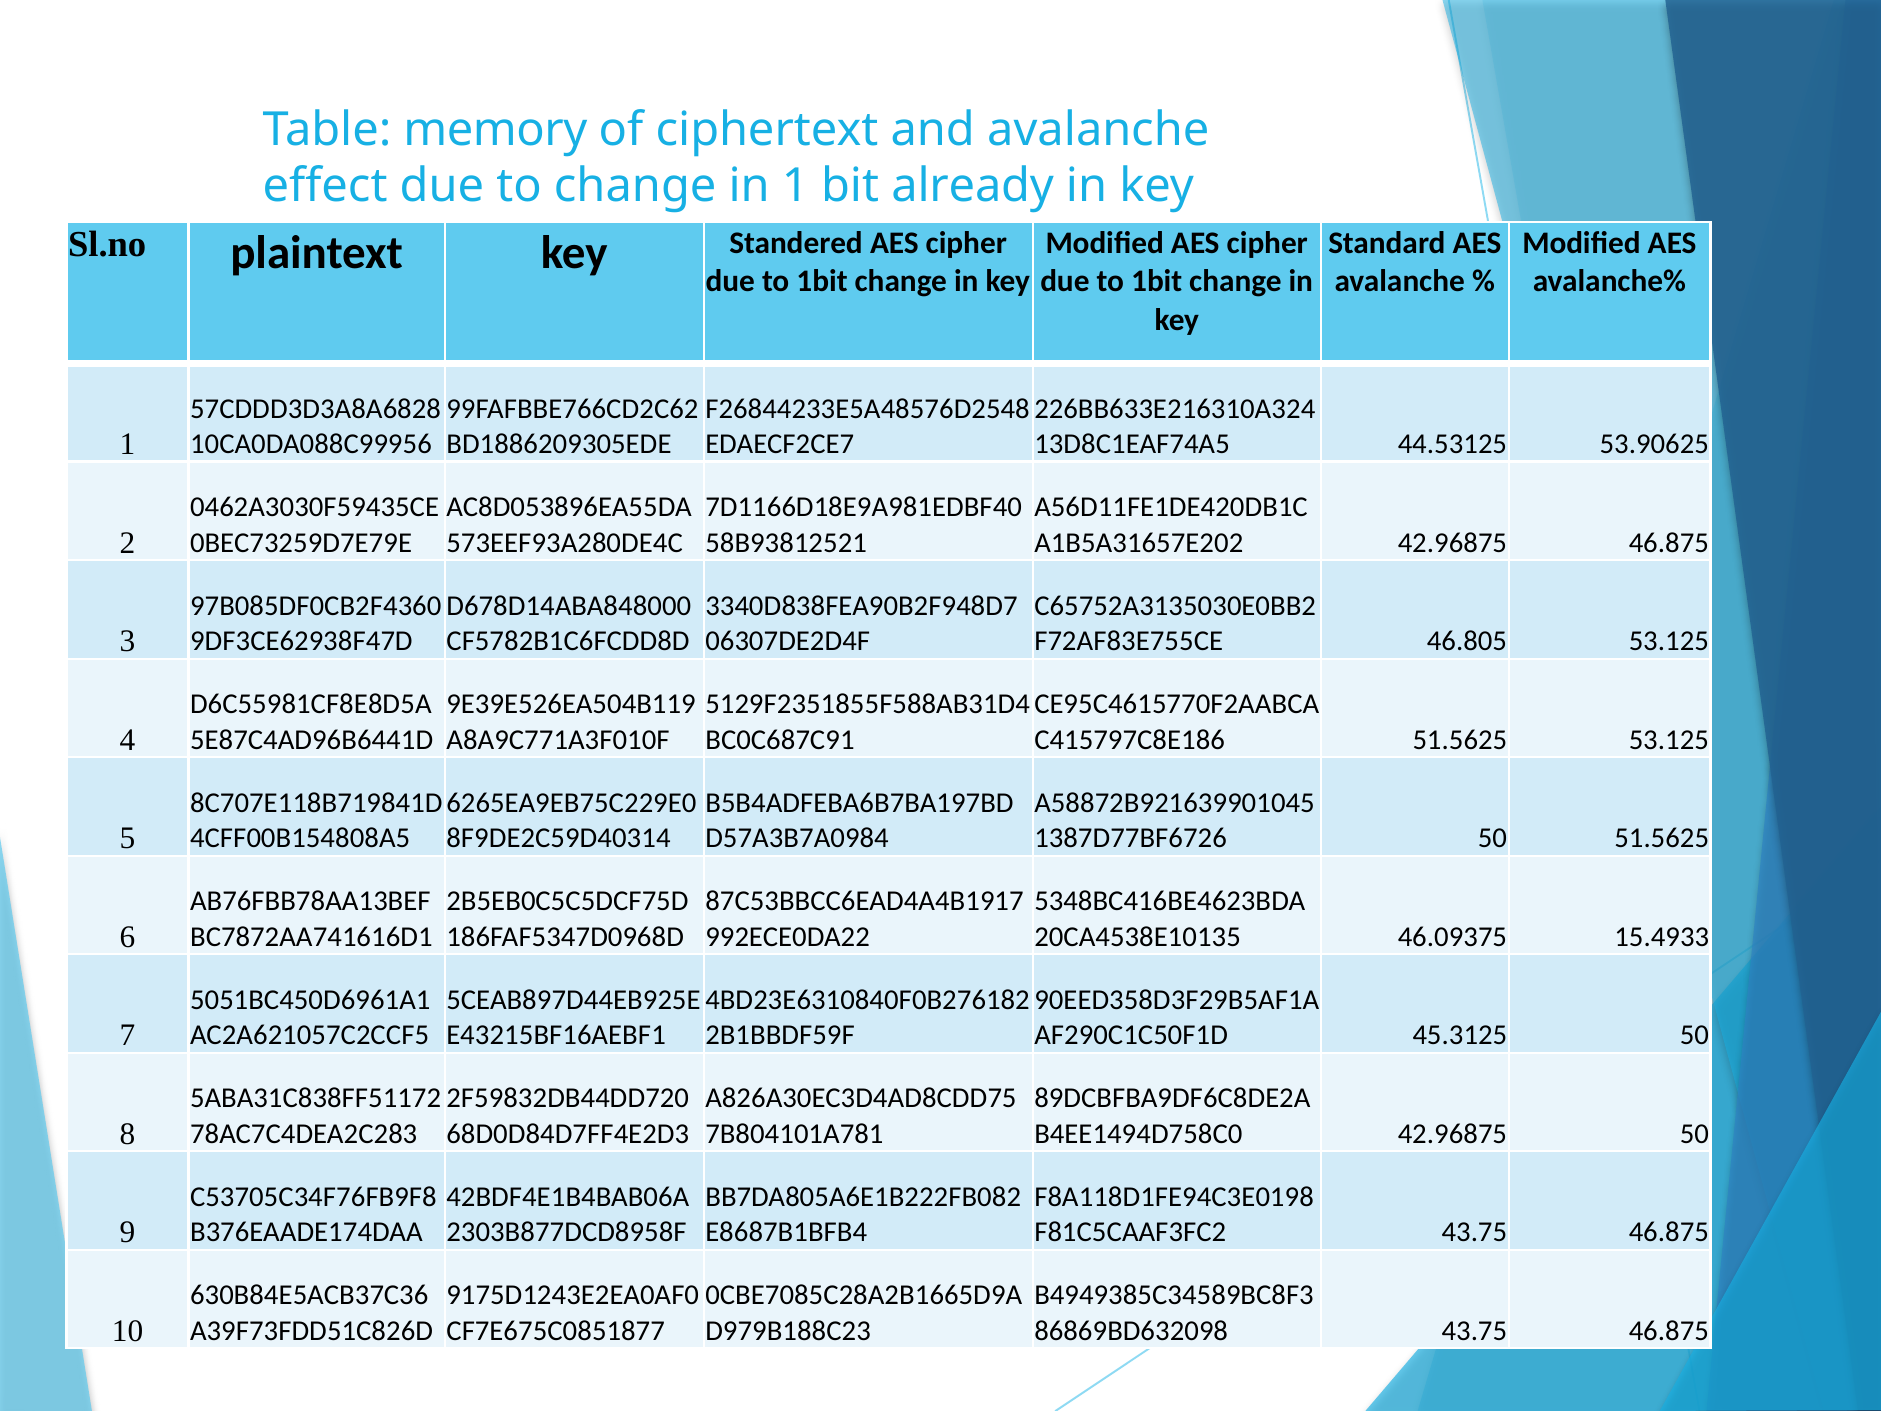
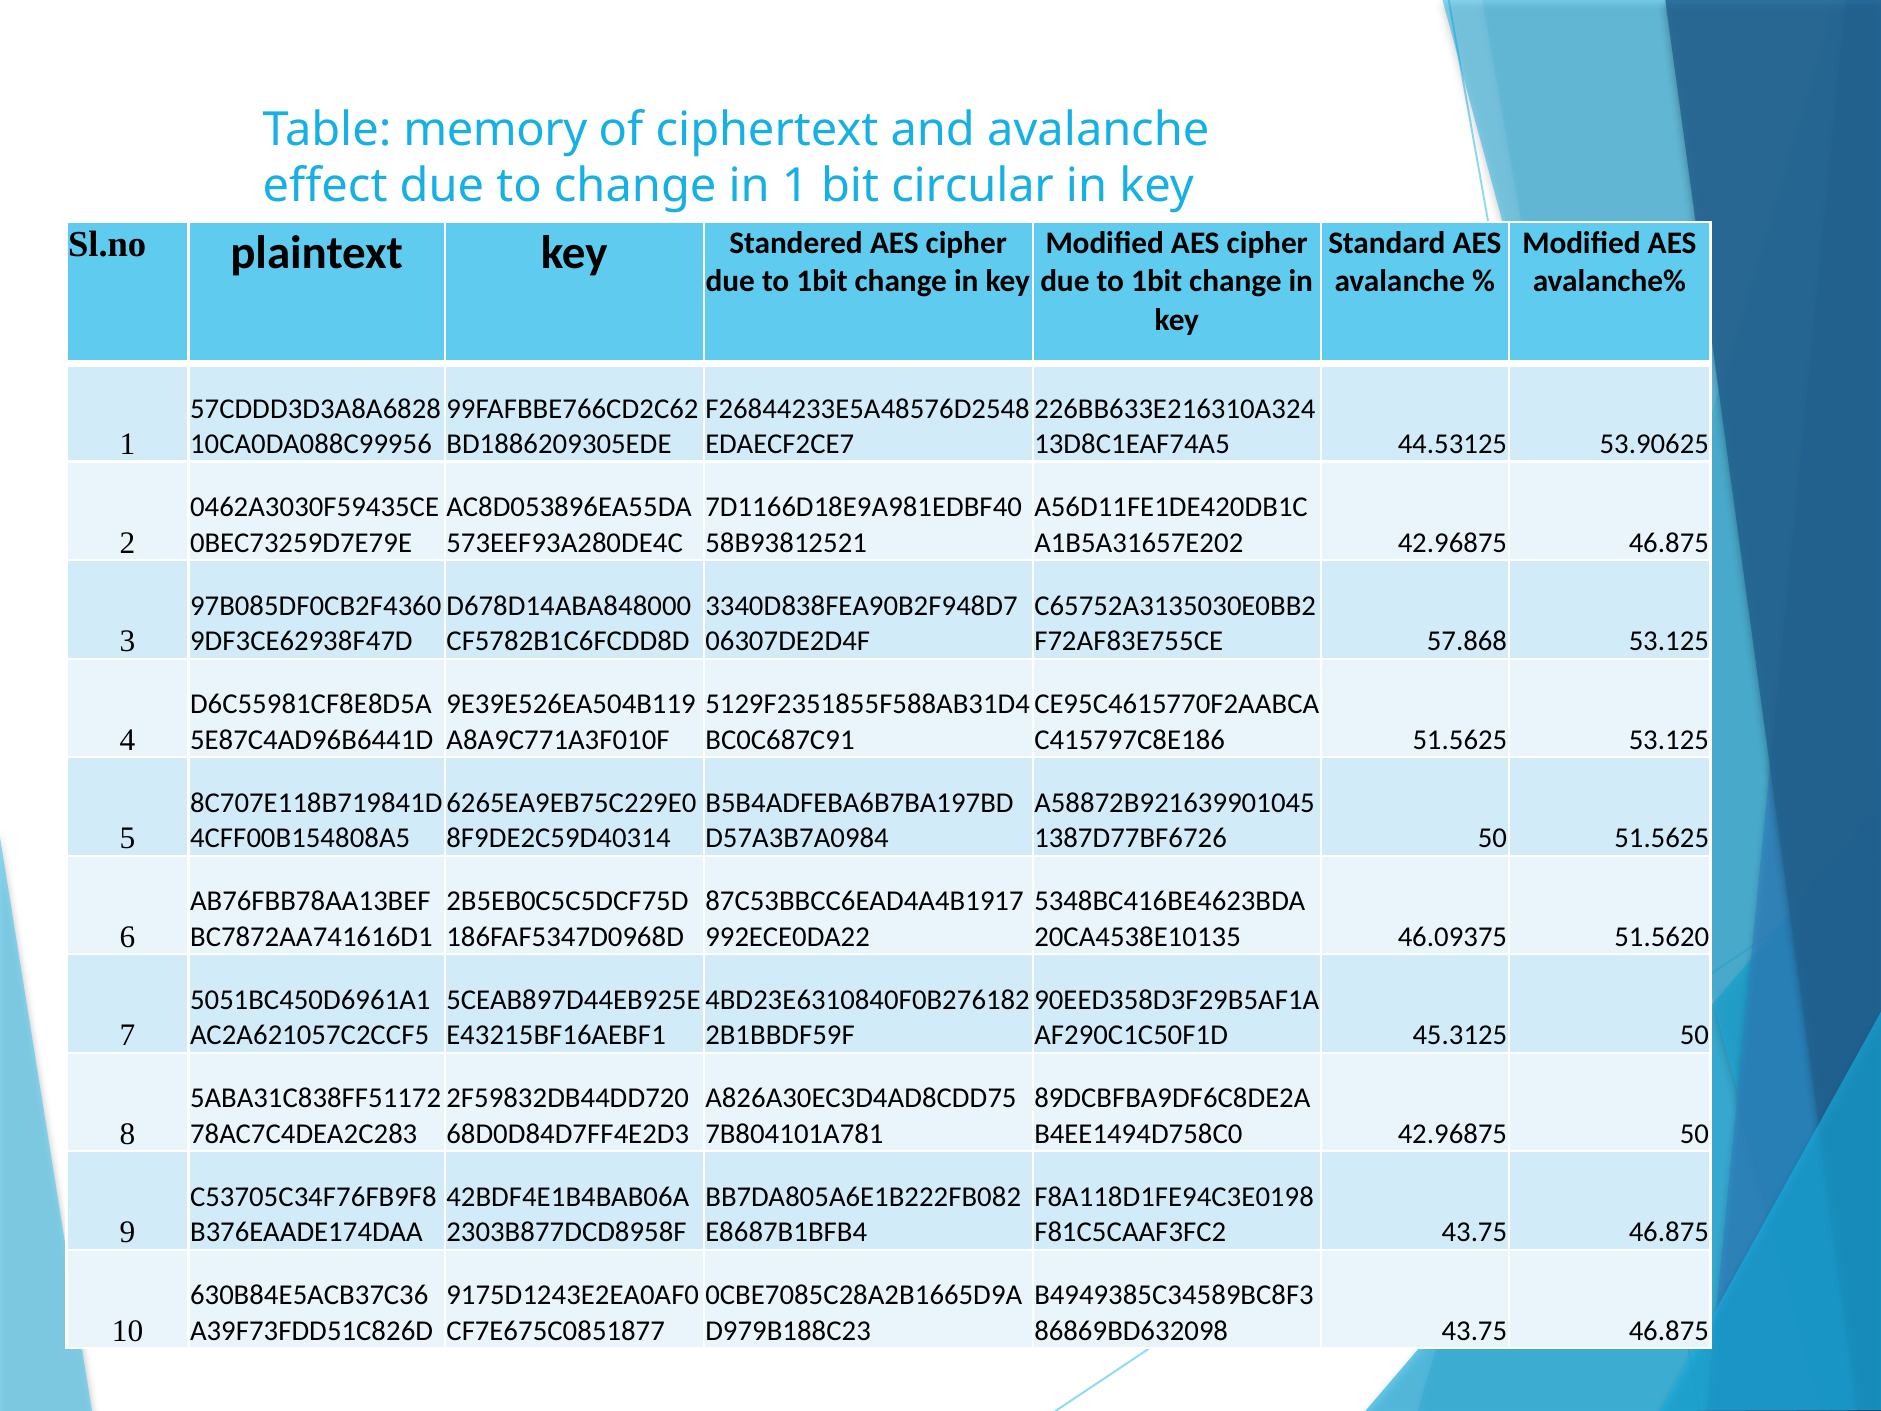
already: already -> circular
46.805: 46.805 -> 57.868
15.4933: 15.4933 -> 51.5620
